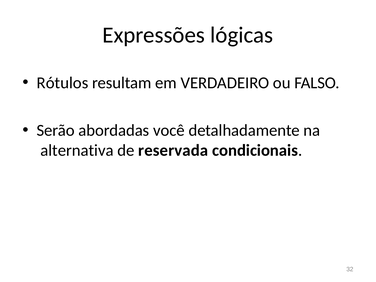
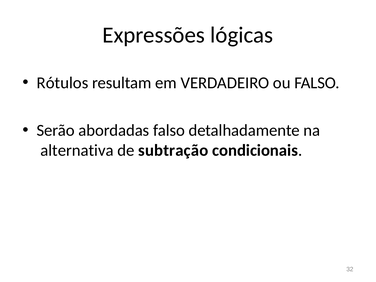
abordadas você: você -> falso
reservada: reservada -> subtração
